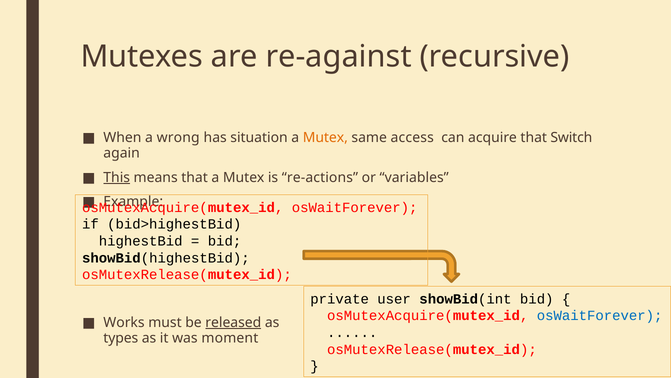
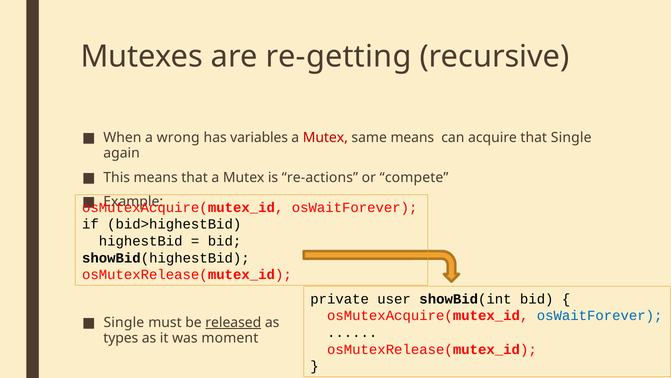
re-against: re-against -> re-getting
situation: situation -> variables
Mutex at (325, 137) colour: orange -> red
same access: access -> means
that Switch: Switch -> Single
This underline: present -> none
variables: variables -> compete
Works at (124, 322): Works -> Single
